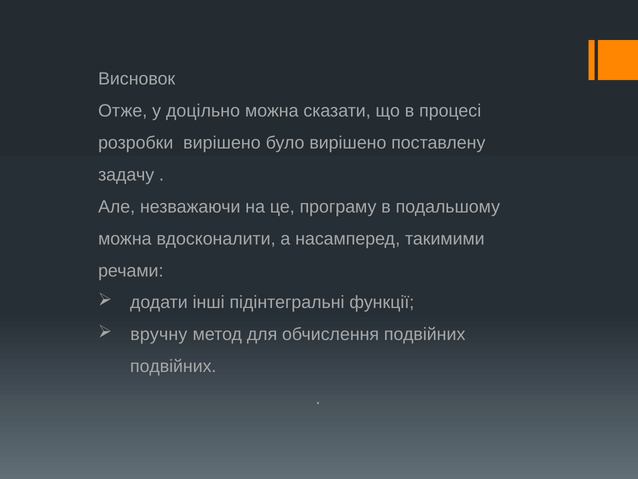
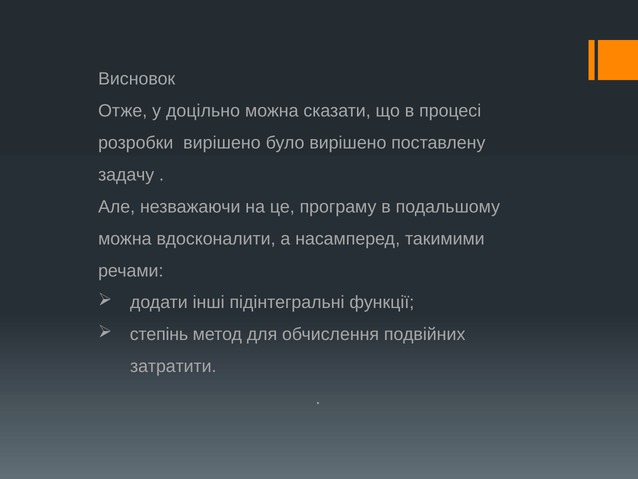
вручну: вручну -> степінь
подвійних at (173, 366): подвійних -> затратити
